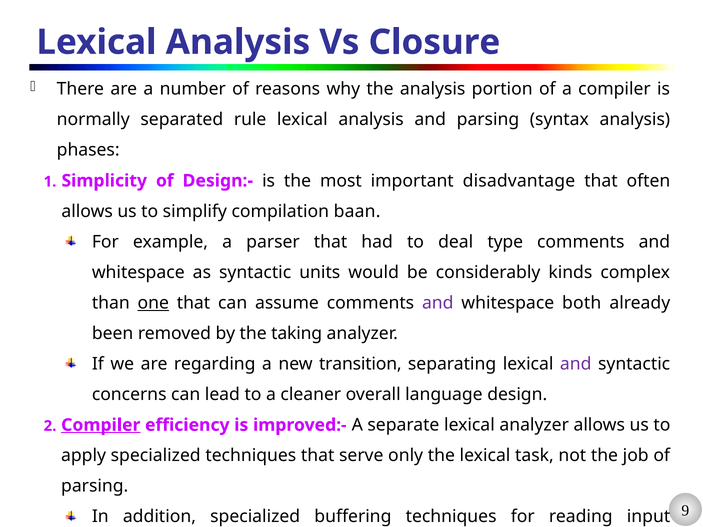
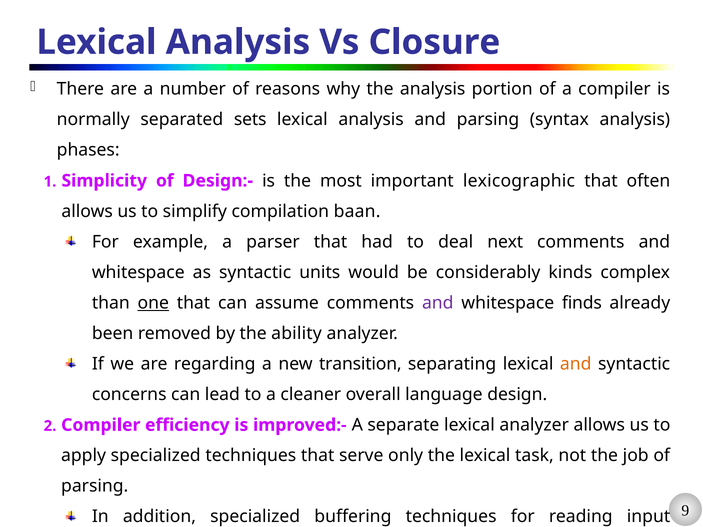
rule: rule -> sets
disadvantage: disadvantage -> lexicographic
type: type -> next
both: both -> finds
taking: taking -> ability
and at (576, 364) colour: purple -> orange
Compiler at (101, 425) underline: present -> none
